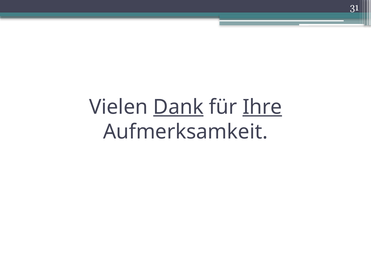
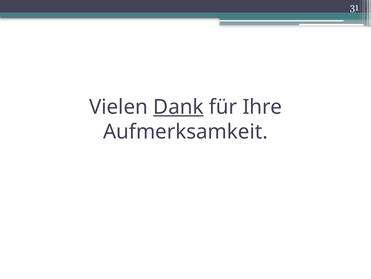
Ihre underline: present -> none
